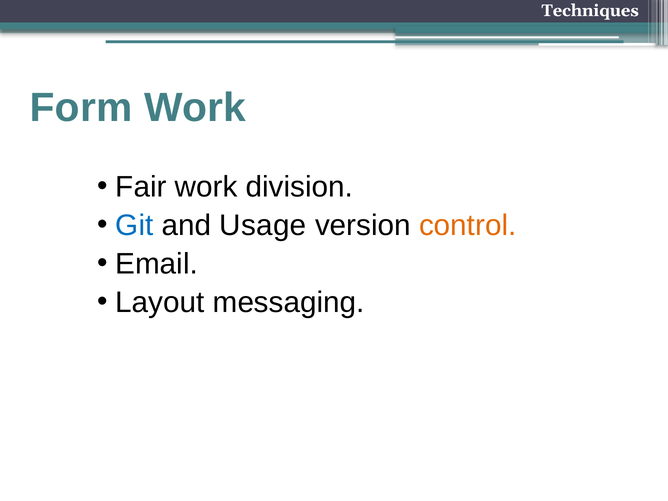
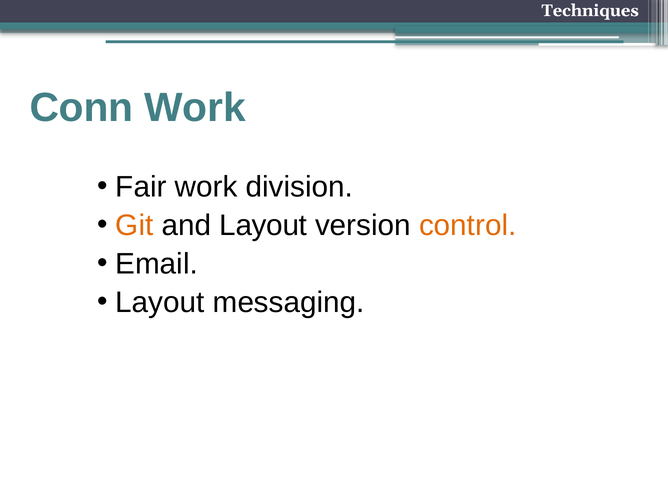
Form: Form -> Conn
Git colour: blue -> orange
and Usage: Usage -> Layout
